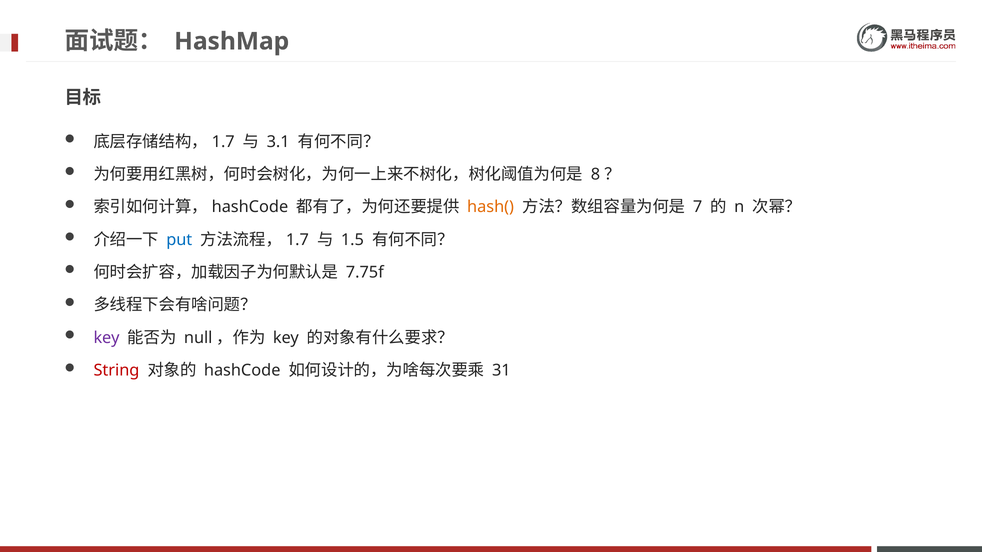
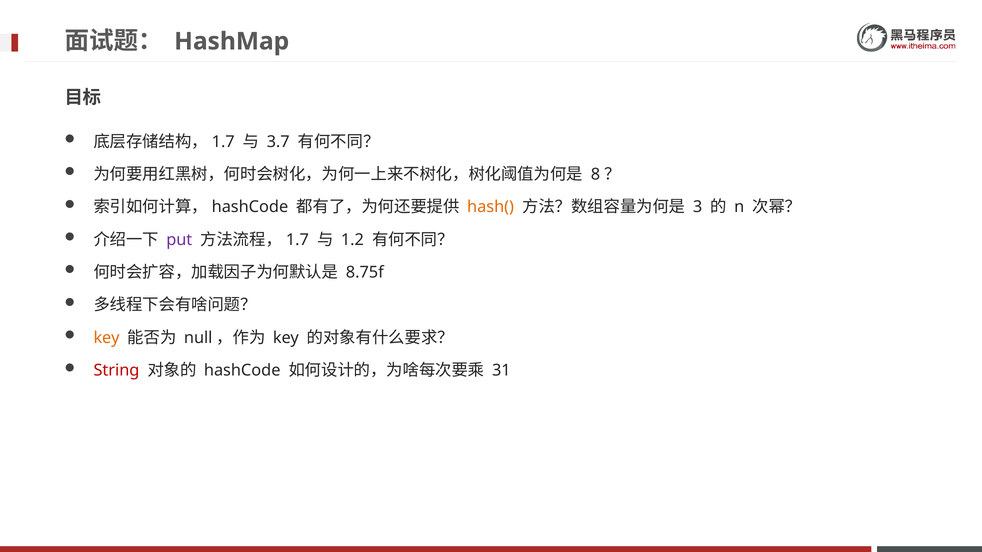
3.1: 3.1 -> 3.7
7: 7 -> 3
put colour: blue -> purple
1.5: 1.5 -> 1.2
7.75f: 7.75f -> 8.75f
key at (107, 338) colour: purple -> orange
